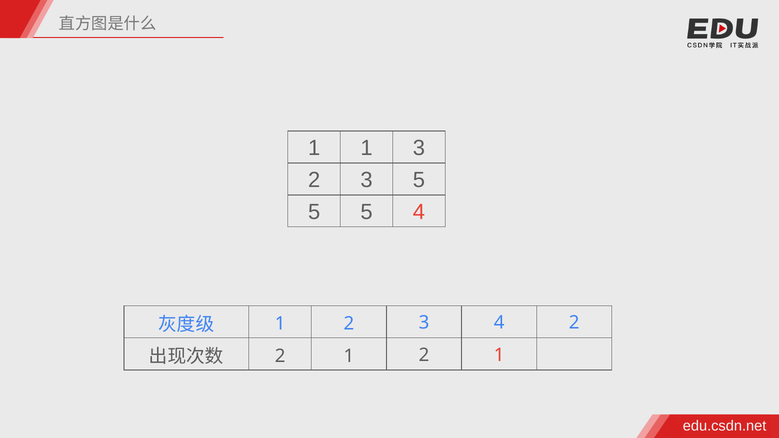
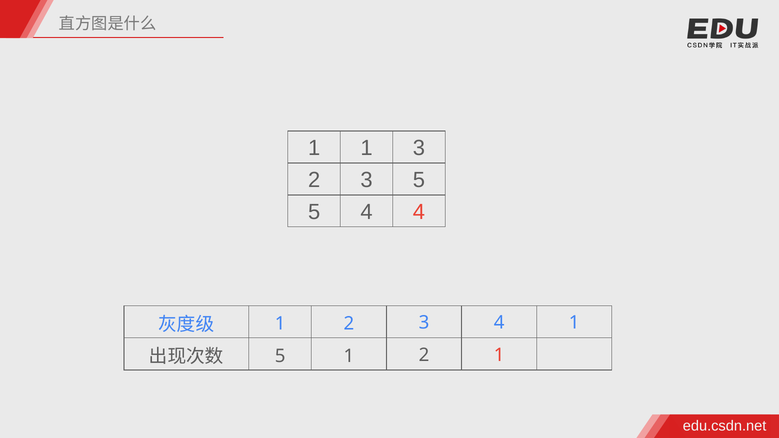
5 at (367, 212): 5 -> 4
4 2: 2 -> 1
2 at (280, 356): 2 -> 5
